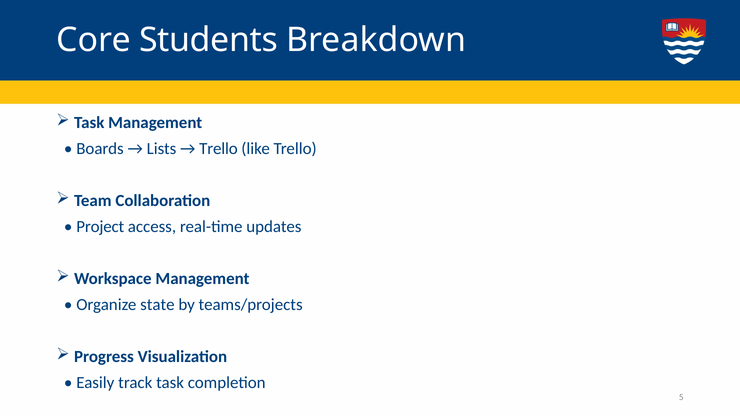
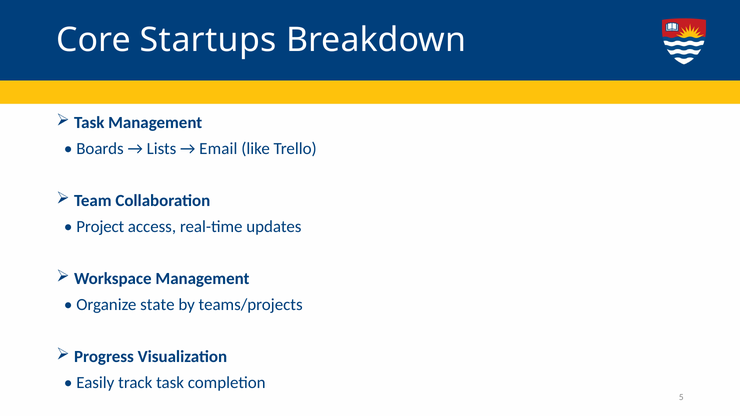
Students: Students -> Startups
Trello at (218, 149): Trello -> Email
